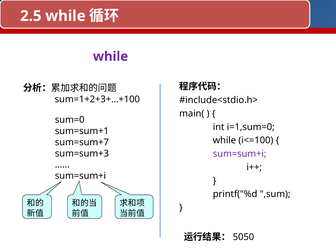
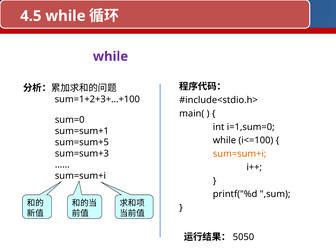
2.5: 2.5 -> 4.5
sum=sum+7: sum=sum+7 -> sum=sum+5
sum=sum+i at (240, 154) colour: purple -> orange
